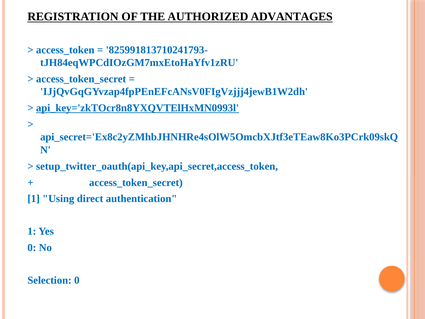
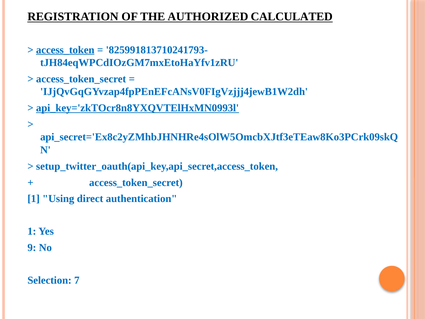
ADVANTAGES: ADVANTAGES -> CALCULATED
access_token underline: none -> present
0 at (32, 248): 0 -> 9
Selection 0: 0 -> 7
